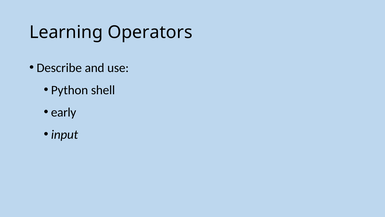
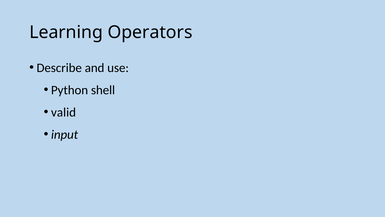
early: early -> valid
